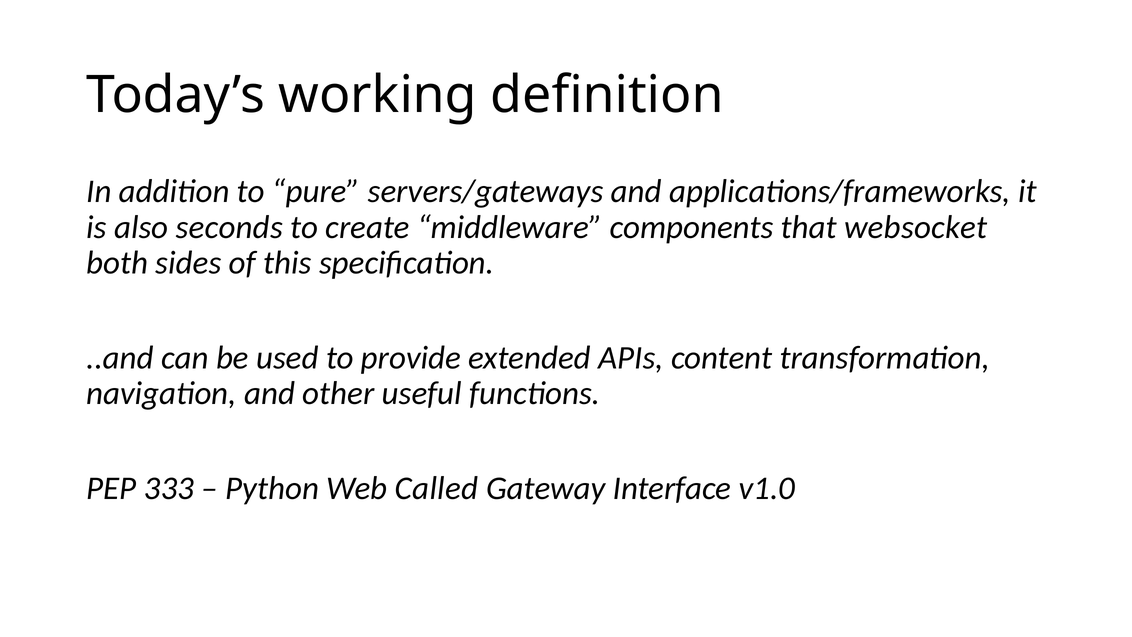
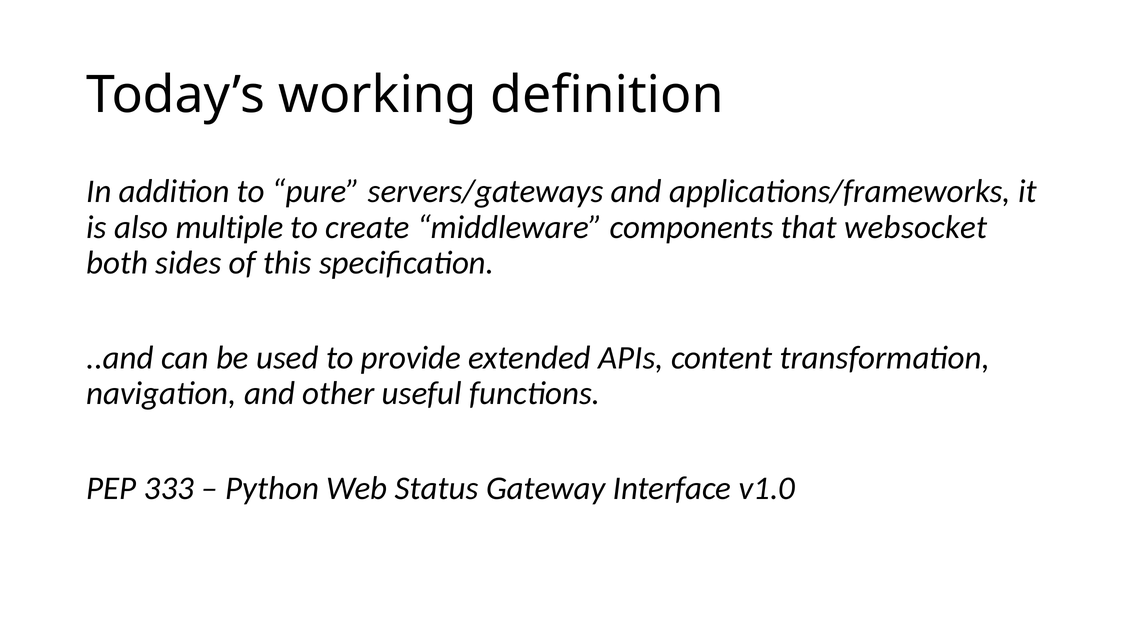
seconds: seconds -> multiple
Called: Called -> Status
